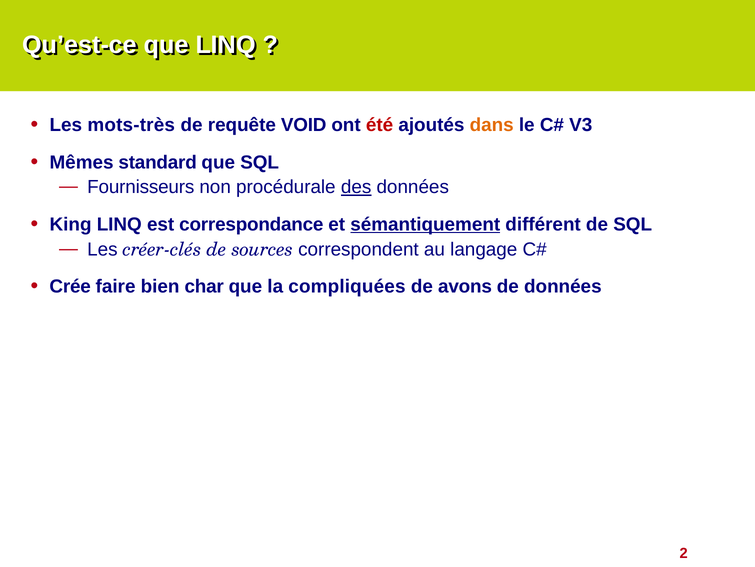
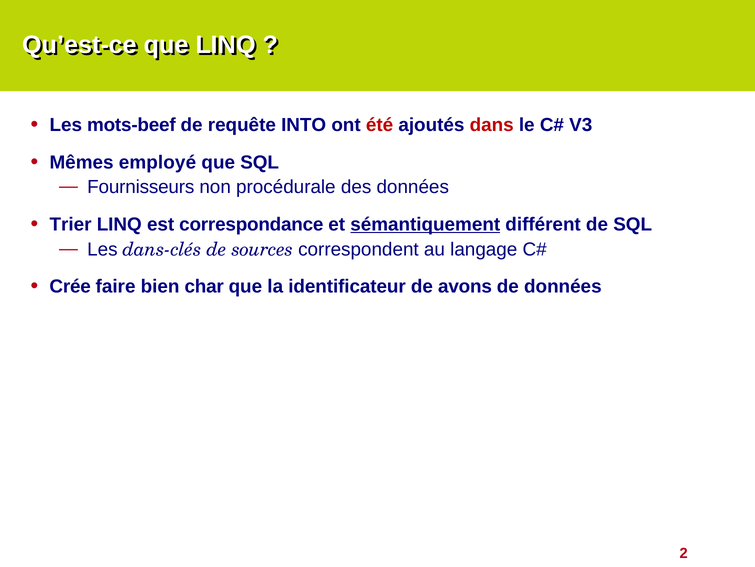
mots-très: mots-très -> mots-beef
VOID: VOID -> INTO
dans colour: orange -> red
standard: standard -> employé
des underline: present -> none
King: King -> Trier
créer-clés: créer-clés -> dans-clés
compliquées: compliquées -> identificateur
